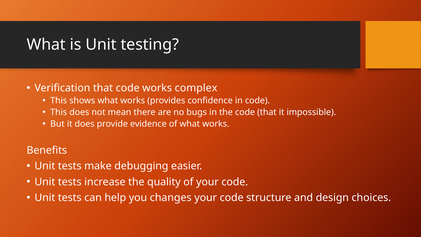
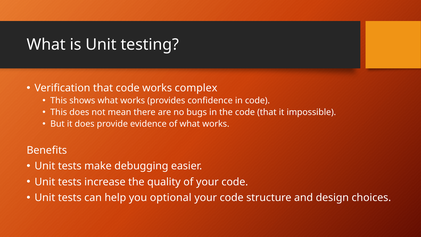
changes: changes -> optional
